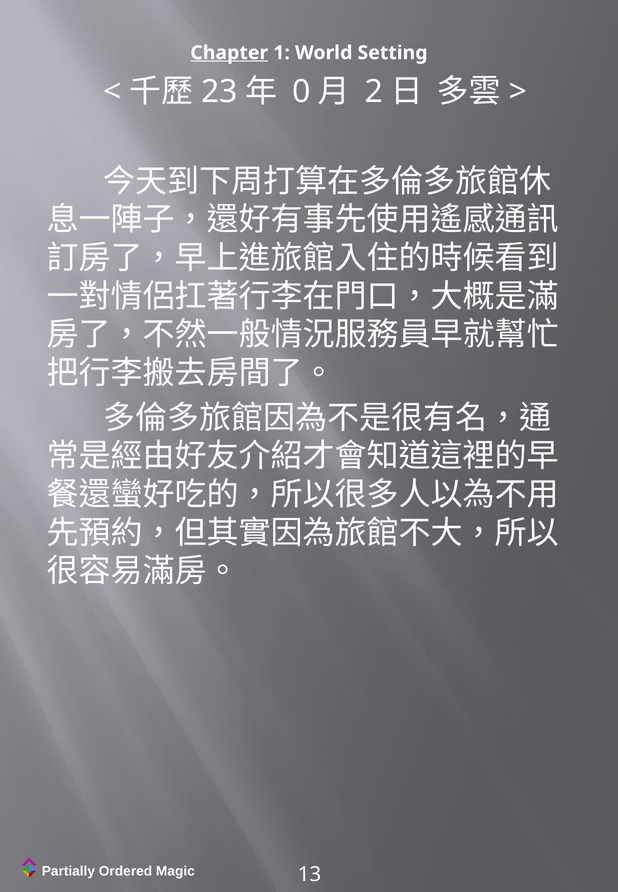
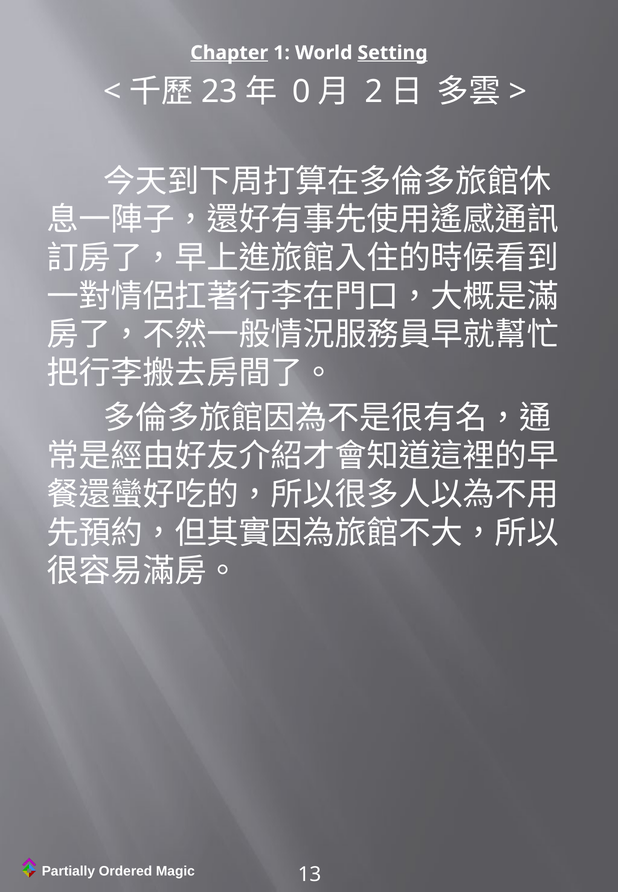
Setting underline: none -> present
